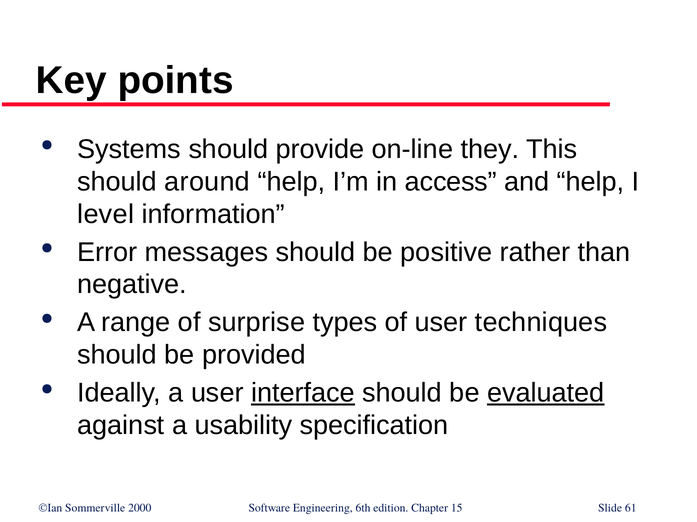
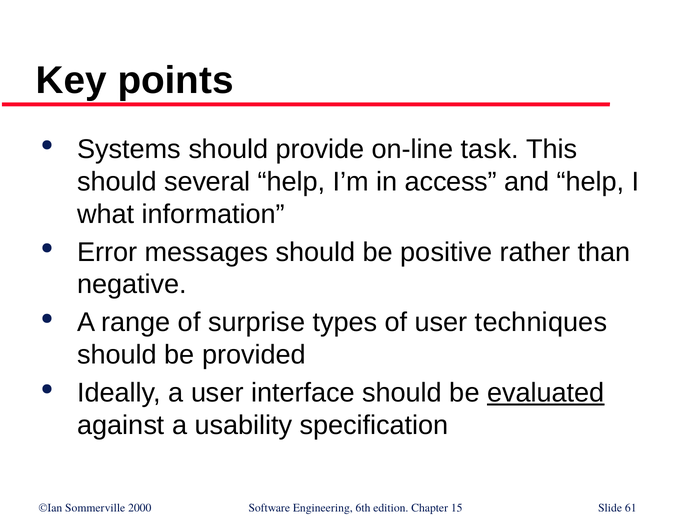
they: they -> task
around: around -> several
level: level -> what
interface underline: present -> none
